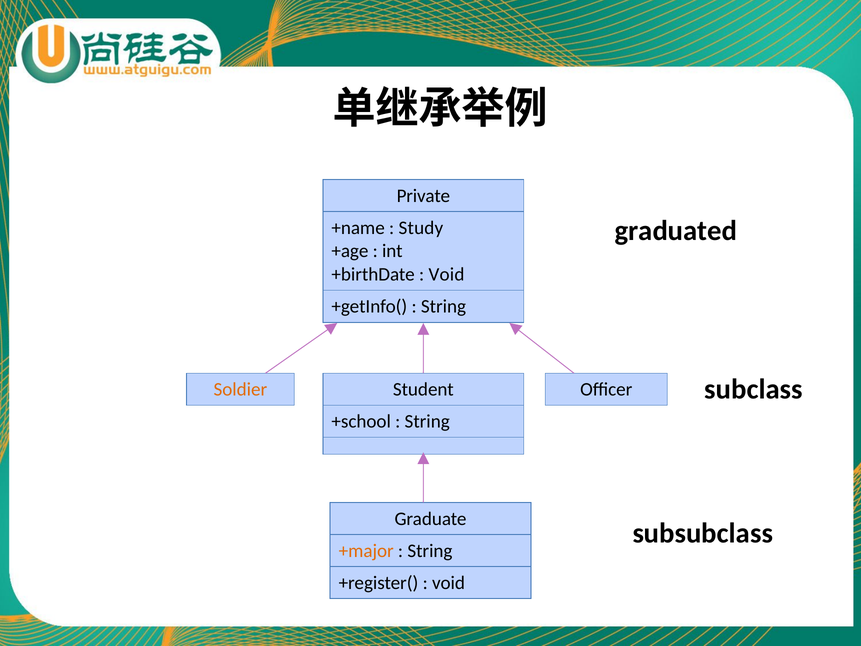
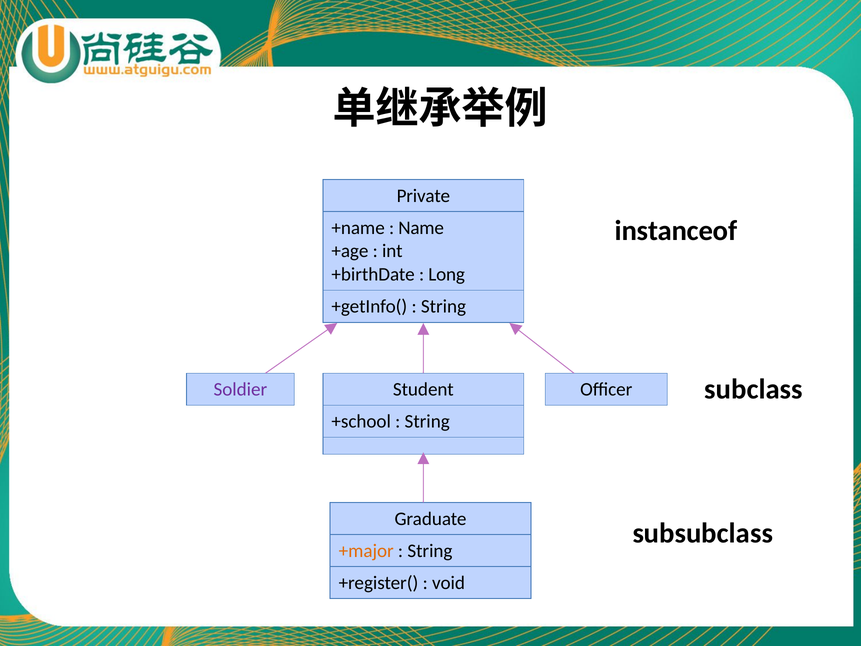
graduated: graduated -> instanceof
Study: Study -> Name
Void at (446, 274): Void -> Long
Soldier colour: orange -> purple
